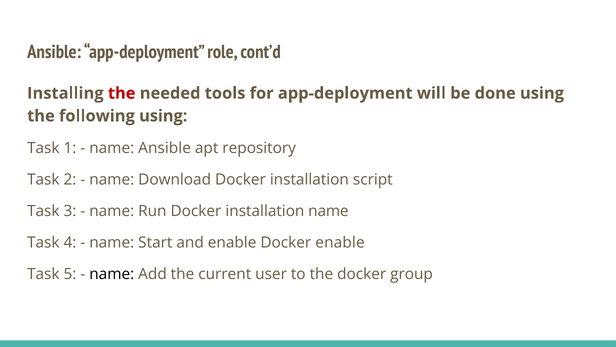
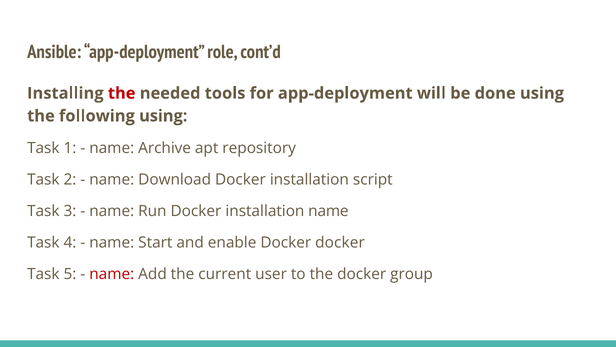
name Ansible: Ansible -> Archive
Docker enable: enable -> docker
name at (112, 274) colour: black -> red
